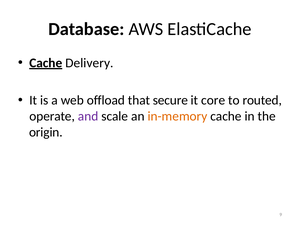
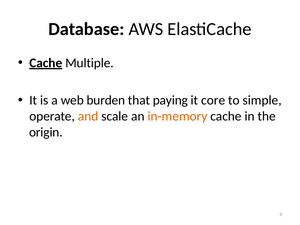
Delivery: Delivery -> Multiple
offload: offload -> burden
secure: secure -> paying
routed: routed -> simple
and colour: purple -> orange
